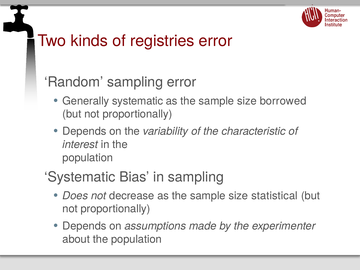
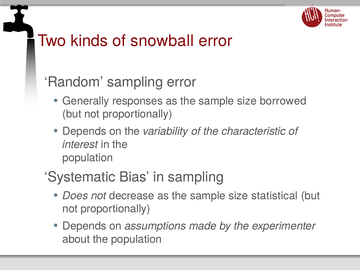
registries: registries -> snowball
Generally systematic: systematic -> responses
